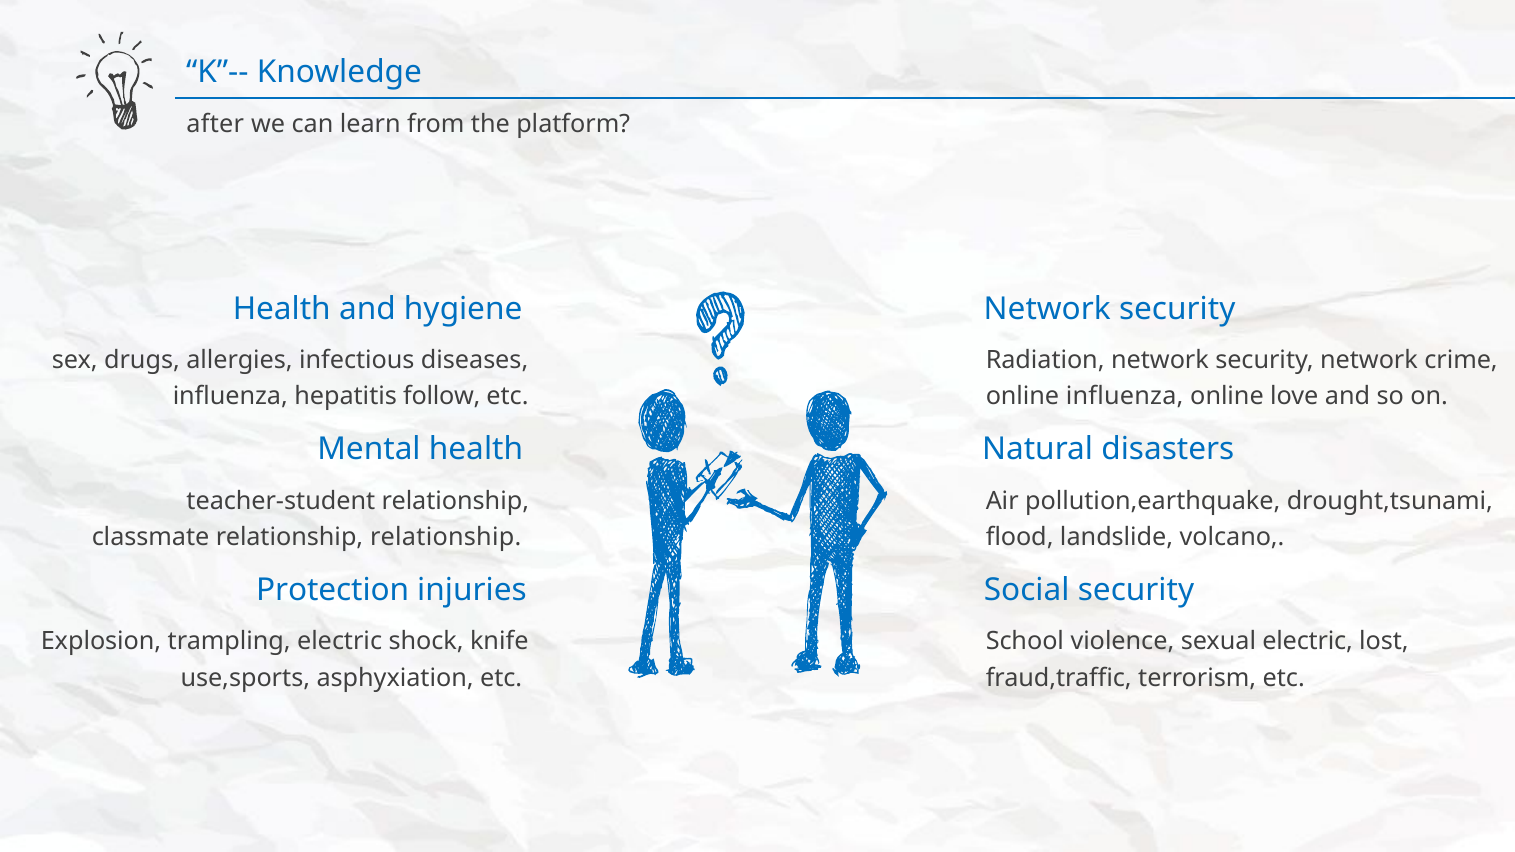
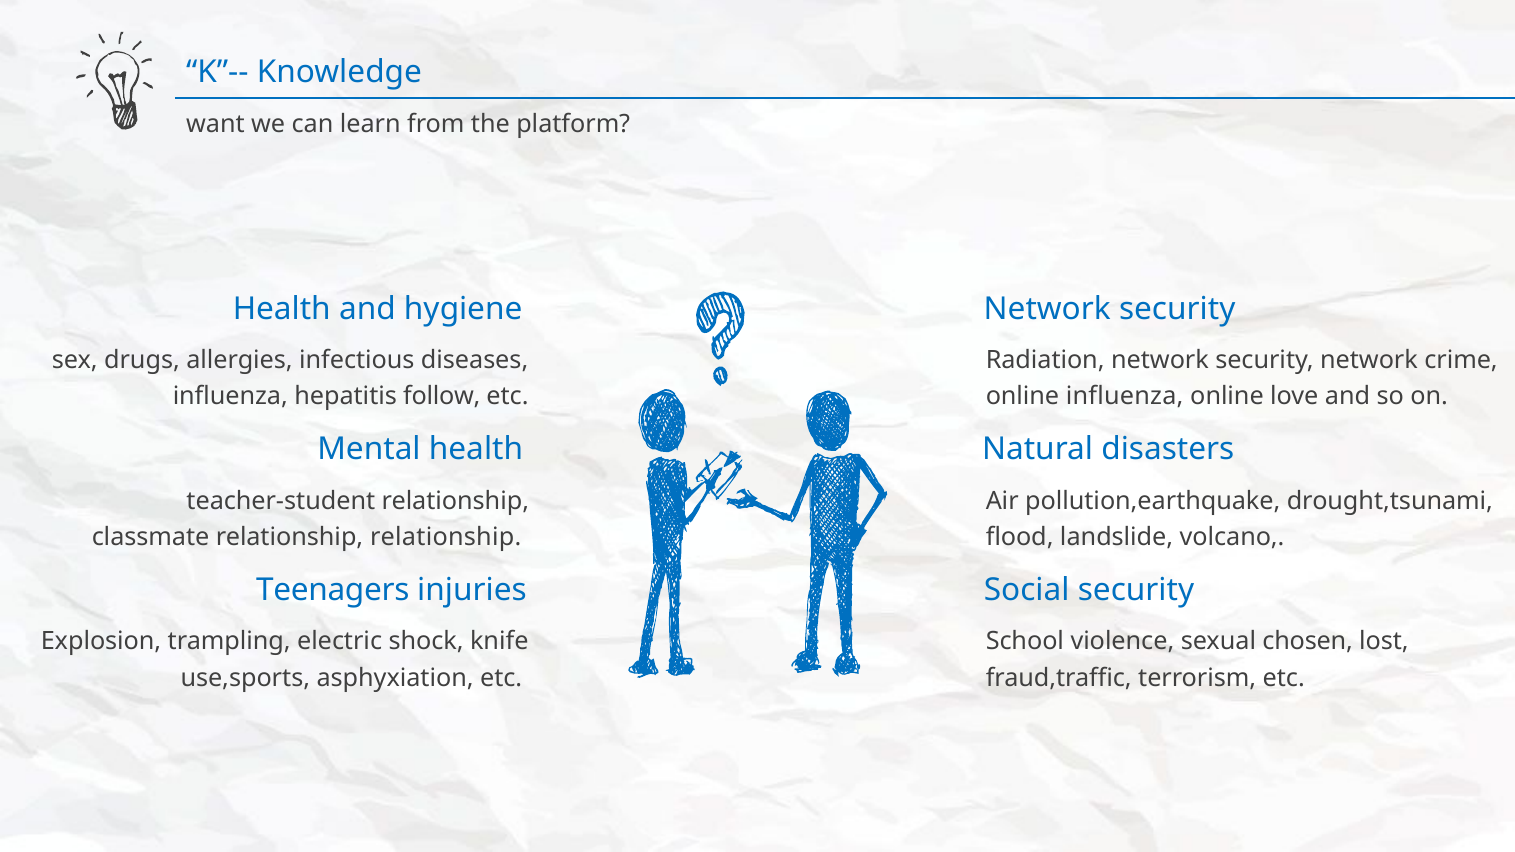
after: after -> want
Protection: Protection -> Teenagers
sexual electric: electric -> chosen
